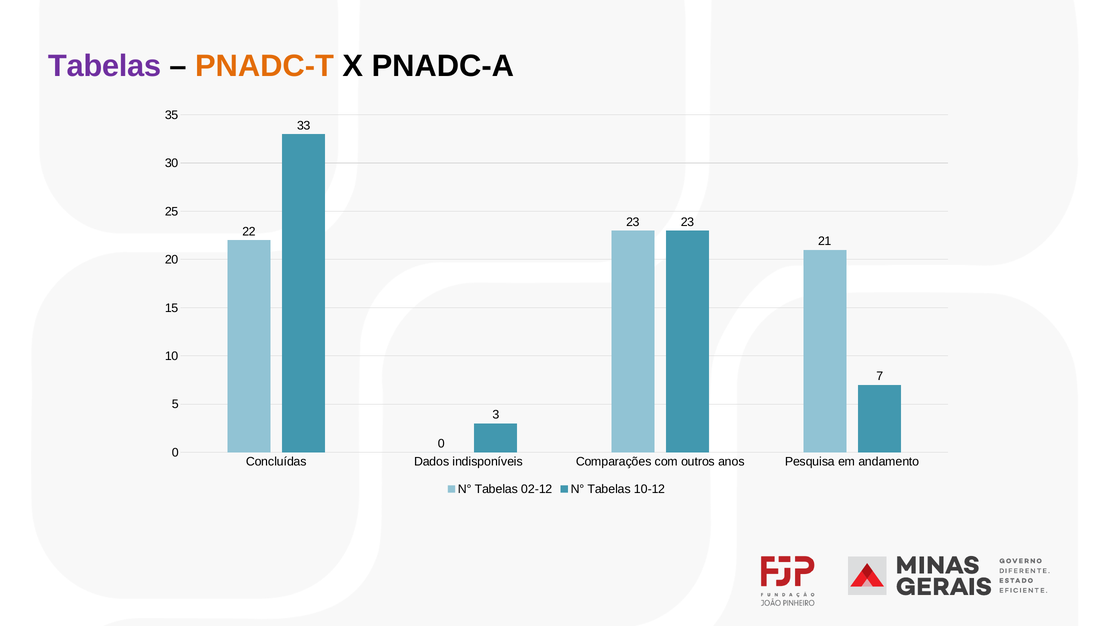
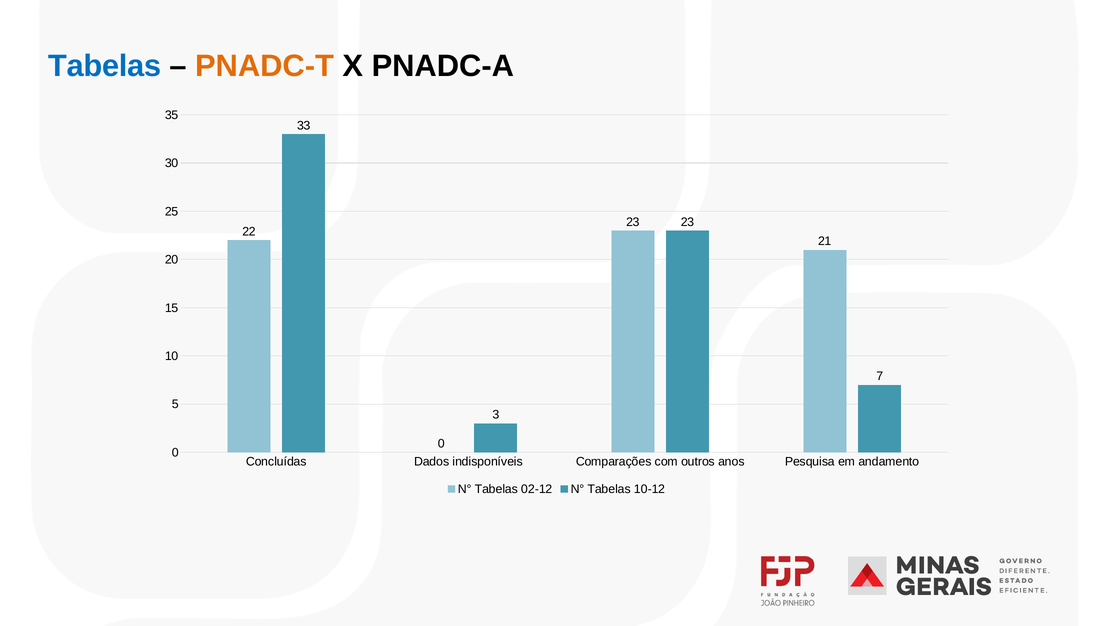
Tabelas at (105, 66) colour: purple -> blue
